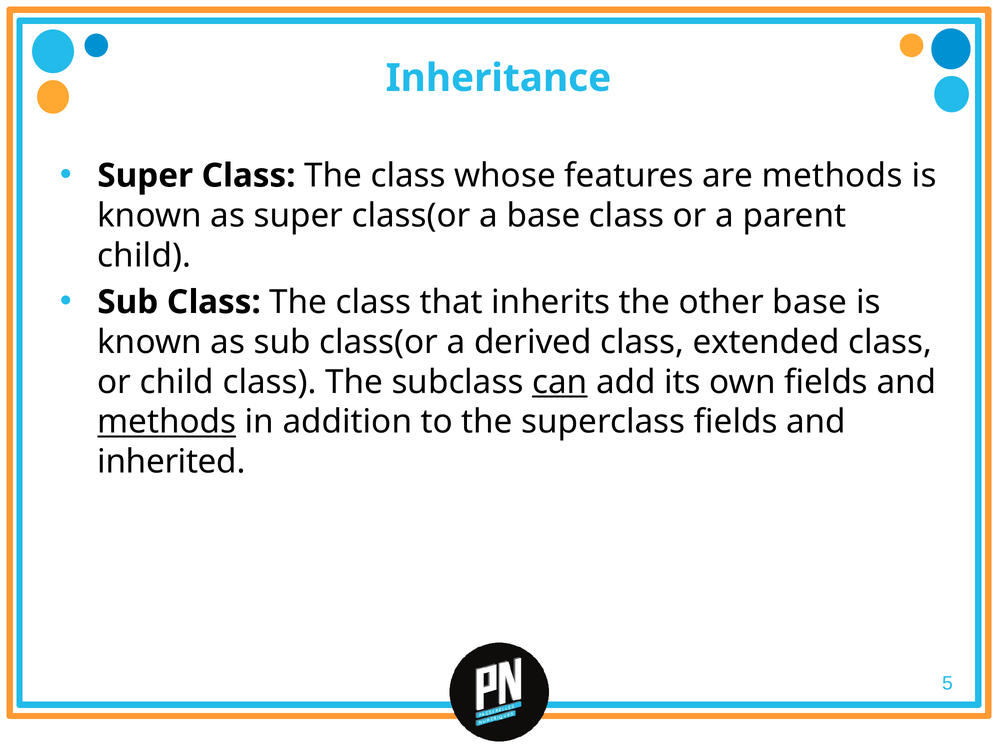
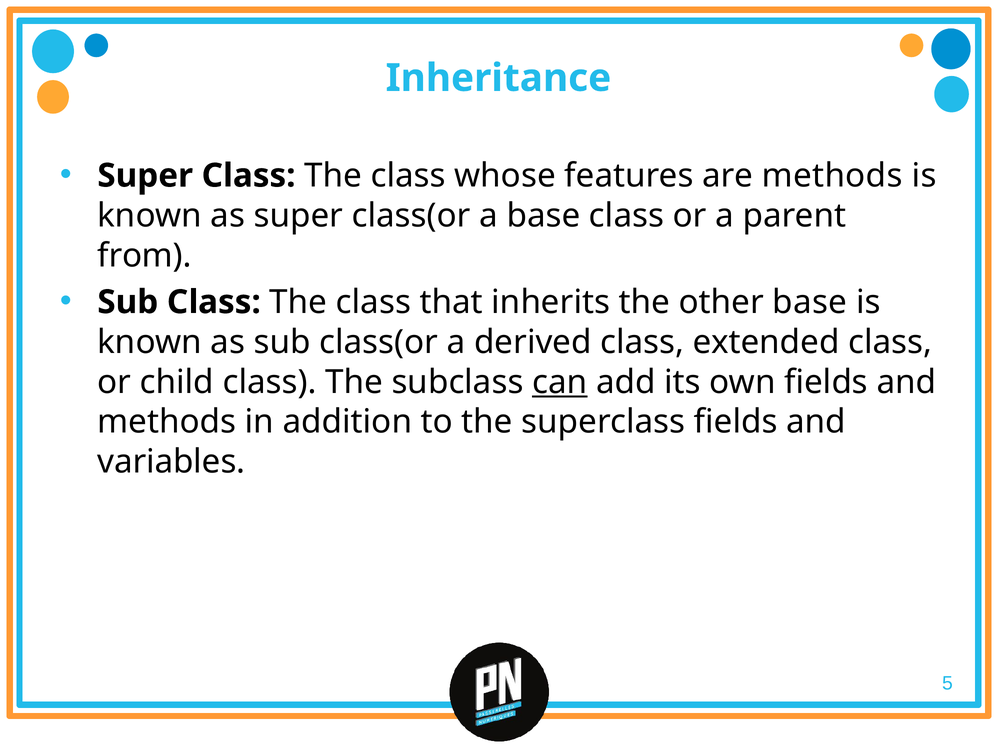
child at (144, 255): child -> from
methods at (167, 422) underline: present -> none
inherited: inherited -> variables
